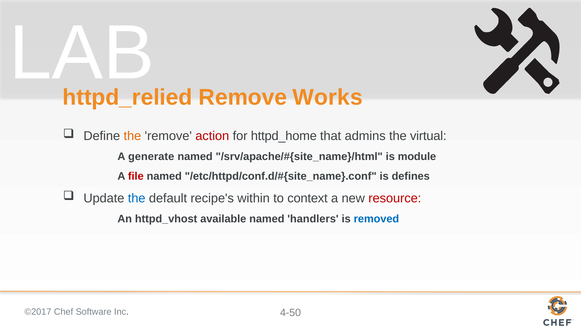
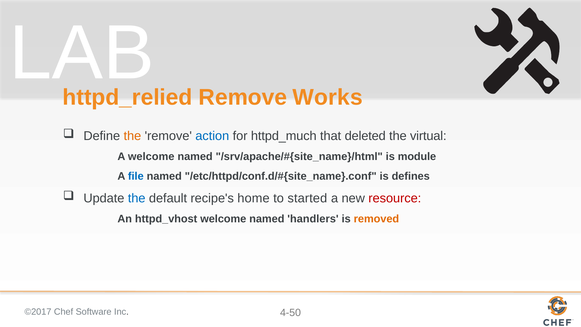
action colour: red -> blue
httpd_home: httpd_home -> httpd_much
admins: admins -> deleted
A generate: generate -> welcome
file colour: red -> blue
within: within -> home
context: context -> started
httpd_vhost available: available -> welcome
removed colour: blue -> orange
